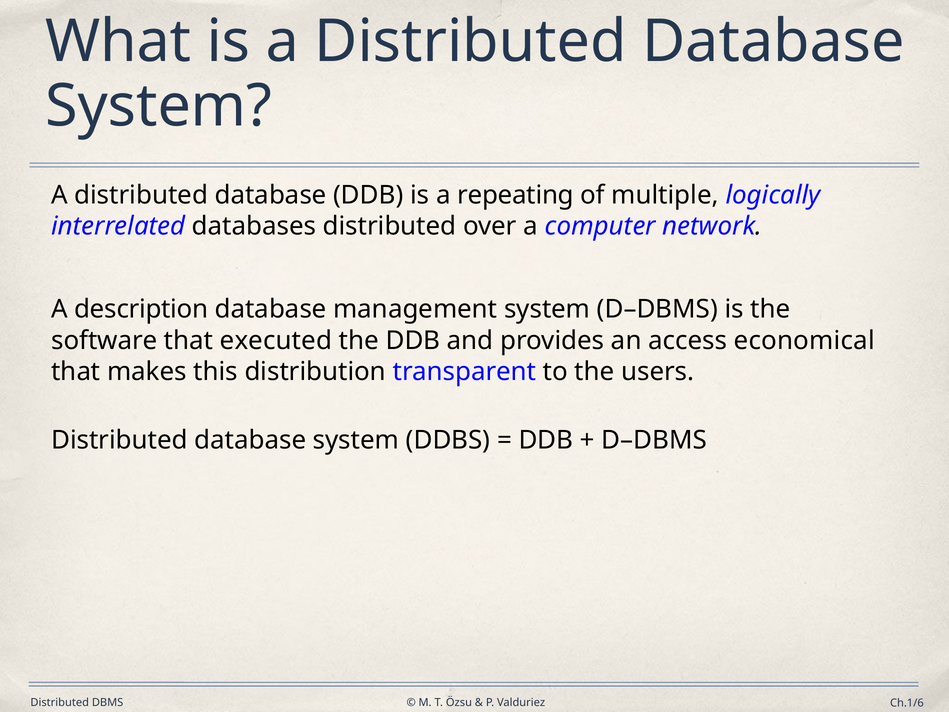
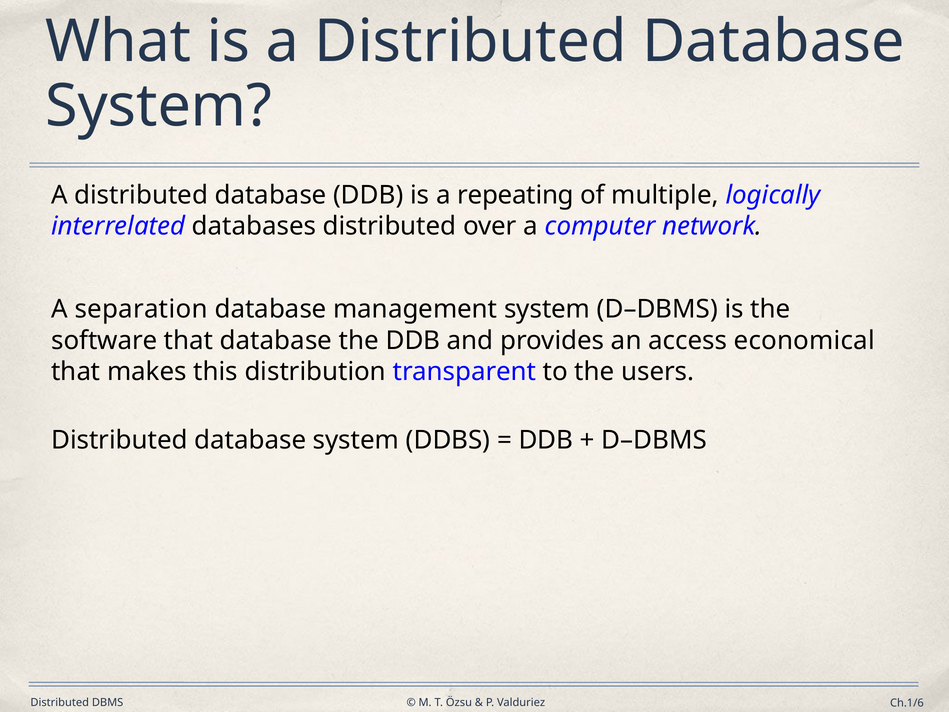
description: description -> separation
that executed: executed -> database
